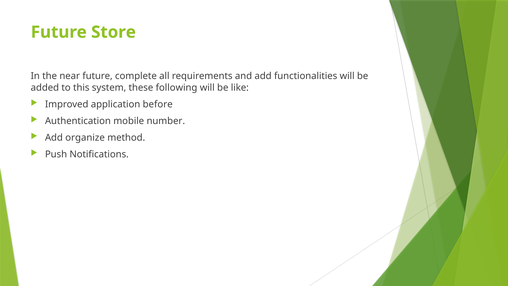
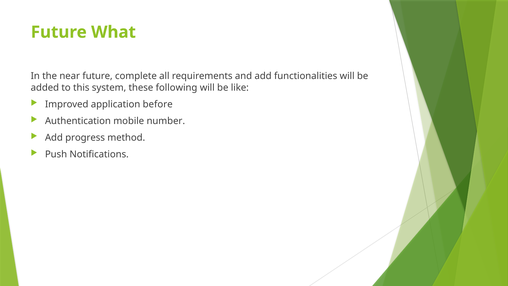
Store: Store -> What
organize: organize -> progress
